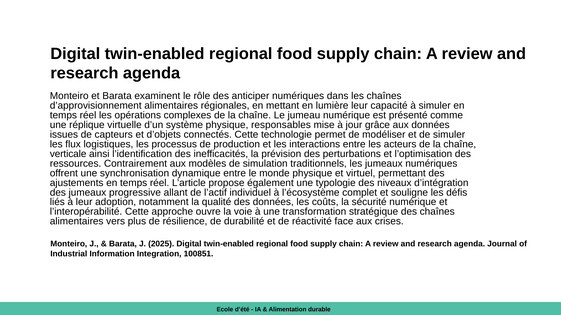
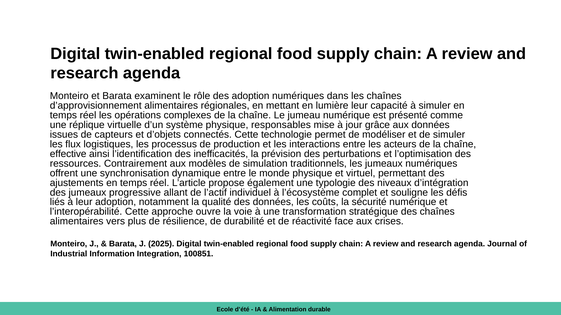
des anticiper: anticiper -> adoption
verticale: verticale -> effective
